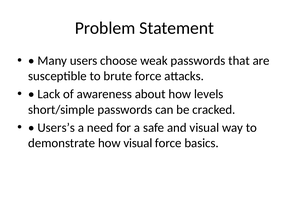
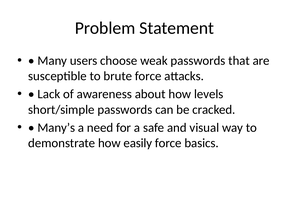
Users’s: Users’s -> Many’s
how visual: visual -> easily
